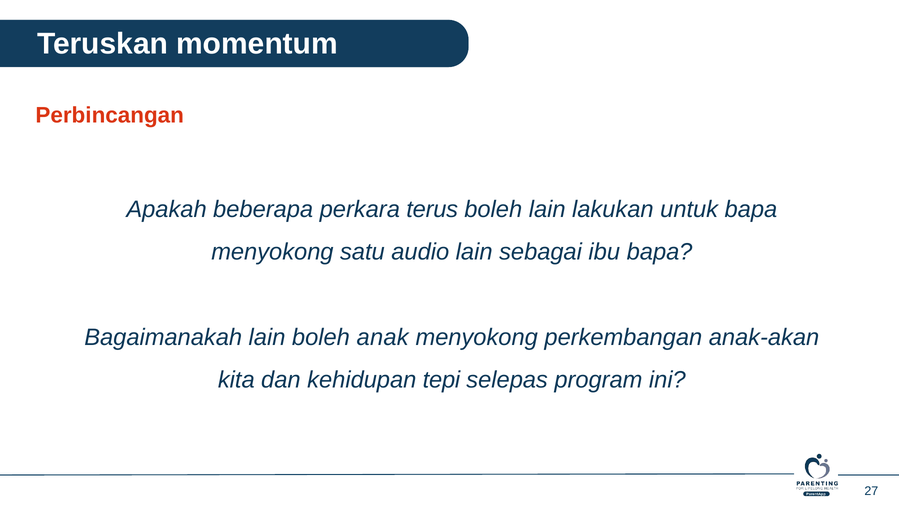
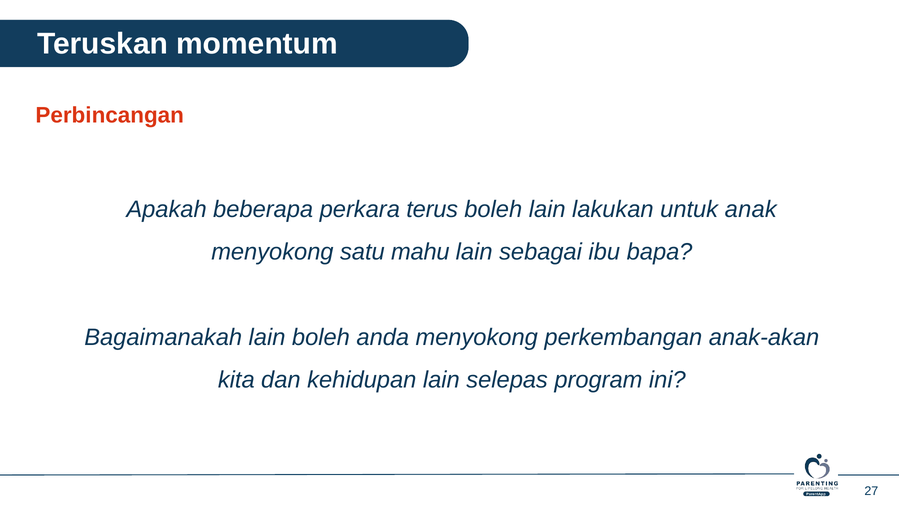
untuk bapa: bapa -> anak
audio: audio -> mahu
anak: anak -> anda
kehidupan tepi: tepi -> lain
